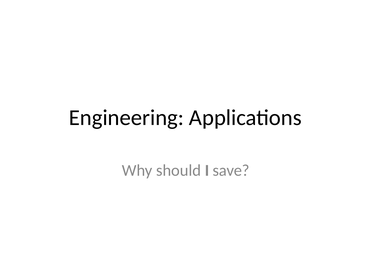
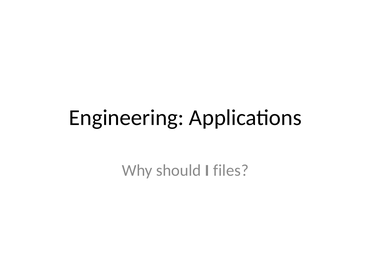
save: save -> files
